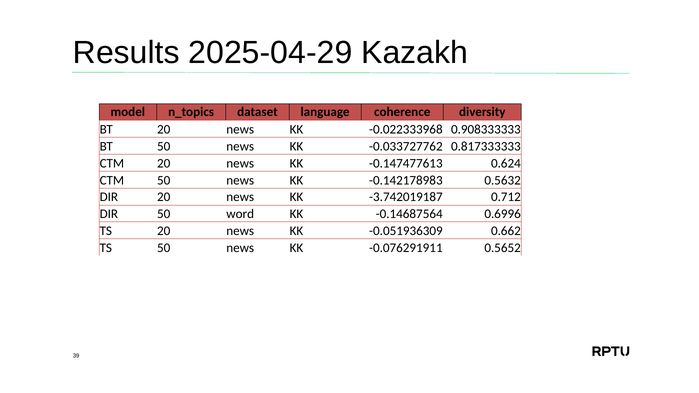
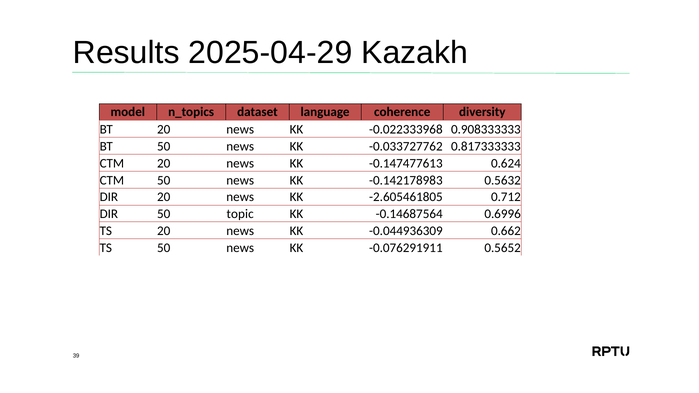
-3.742019187: -3.742019187 -> -2.605461805
word: word -> topic
-0.051936309: -0.051936309 -> -0.044936309
